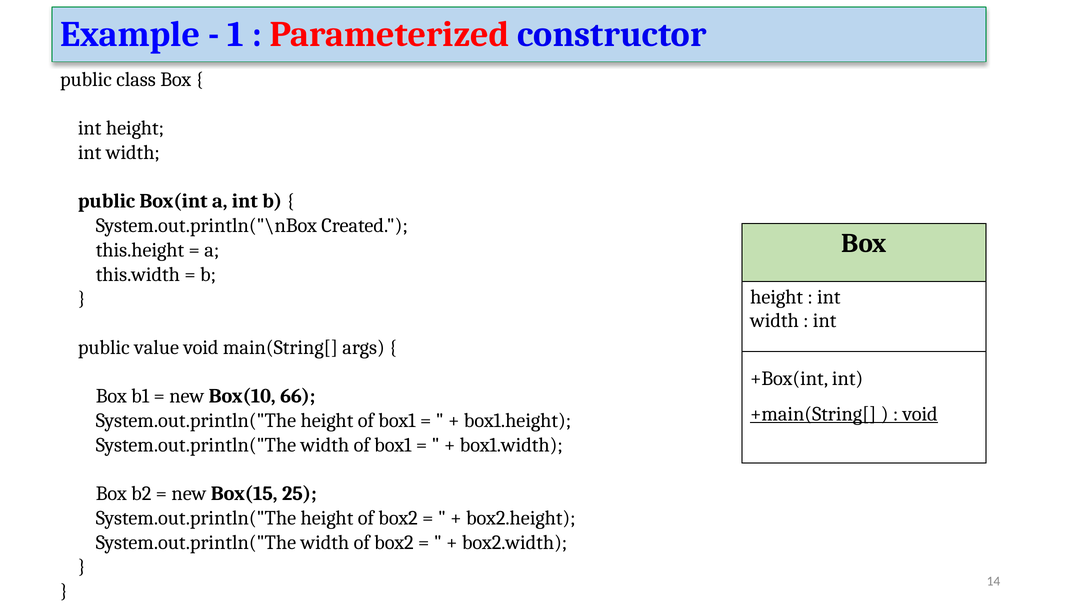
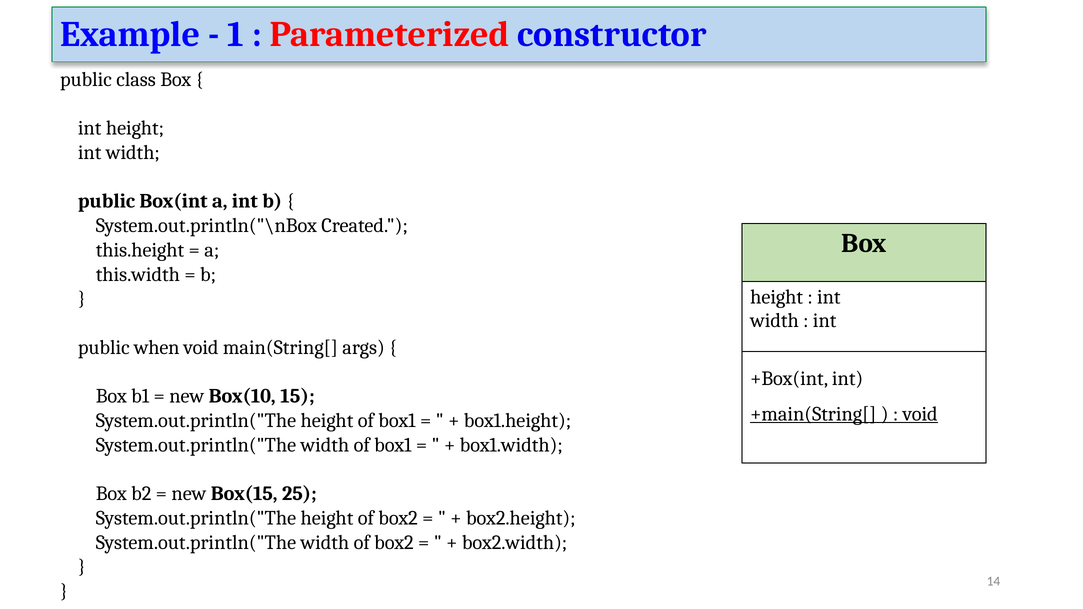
value: value -> when
66: 66 -> 15
